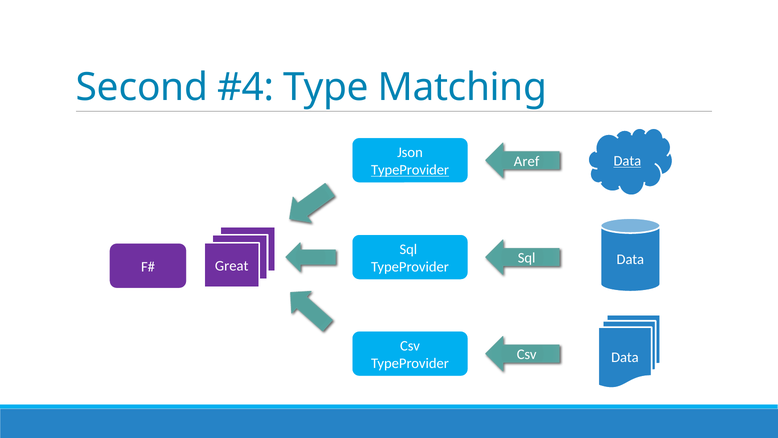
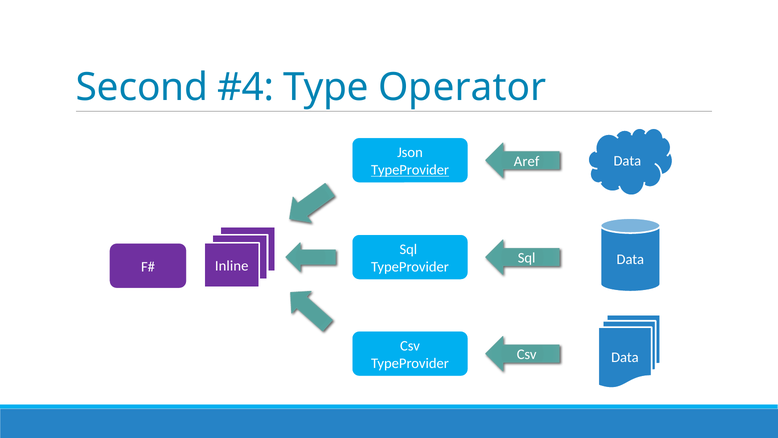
Matching: Matching -> Operator
Data at (627, 161) underline: present -> none
Great: Great -> Inline
